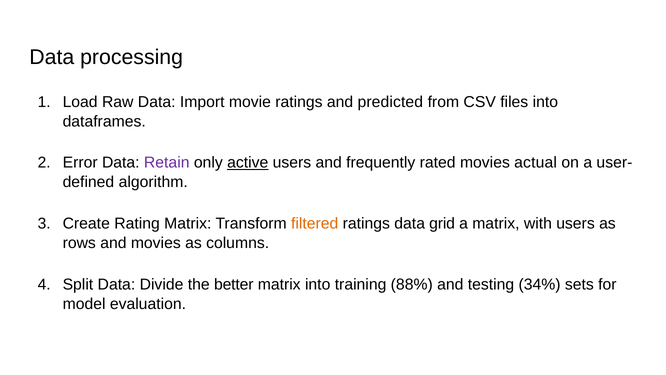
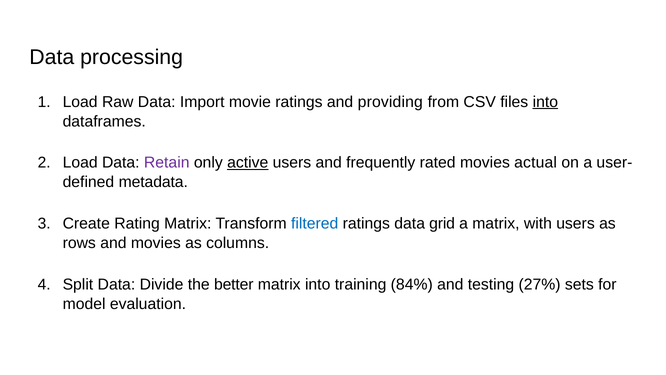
predicted: predicted -> providing
into at (545, 102) underline: none -> present
Error at (80, 163): Error -> Load
algorithm: algorithm -> metadata
filtered colour: orange -> blue
88%: 88% -> 84%
34%: 34% -> 27%
